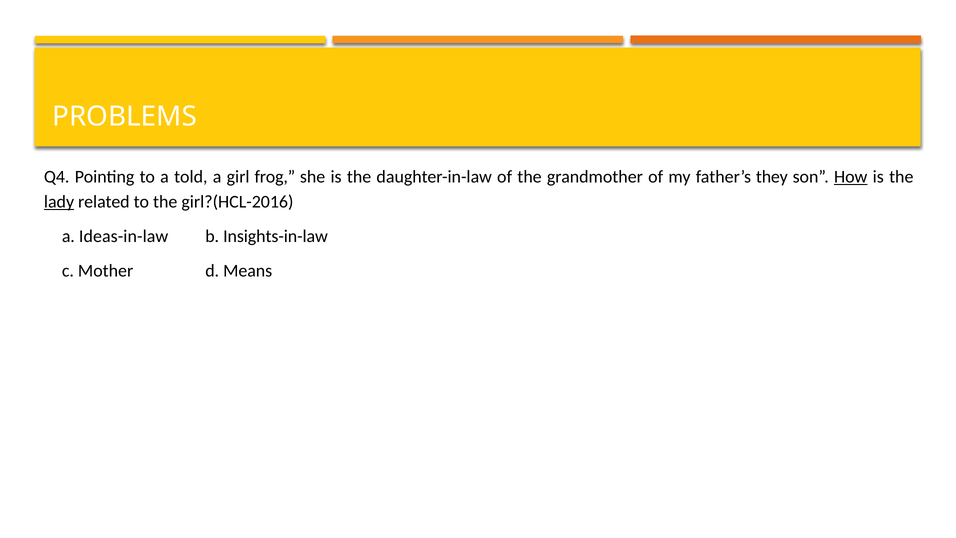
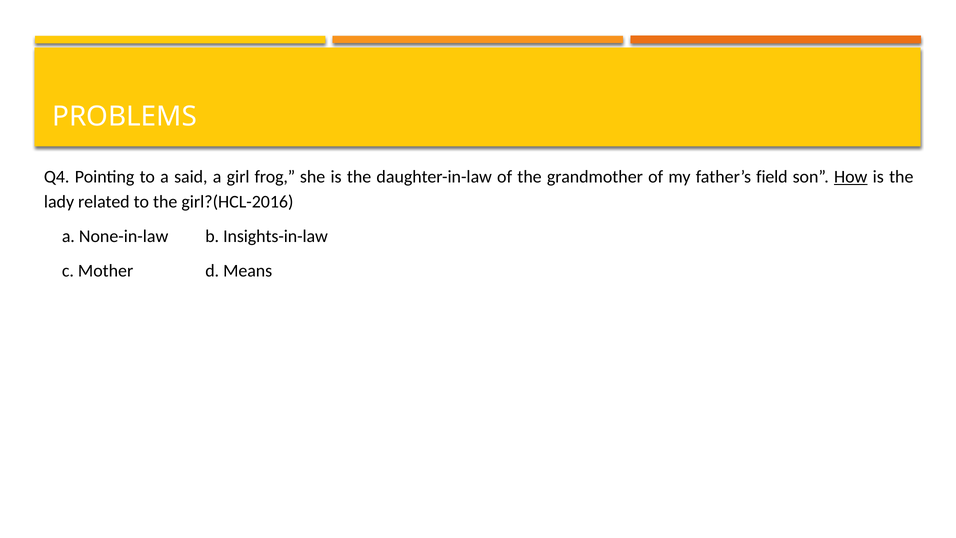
told: told -> said
they: they -> field
lady underline: present -> none
Ideas-in-law: Ideas-in-law -> None-in-law
